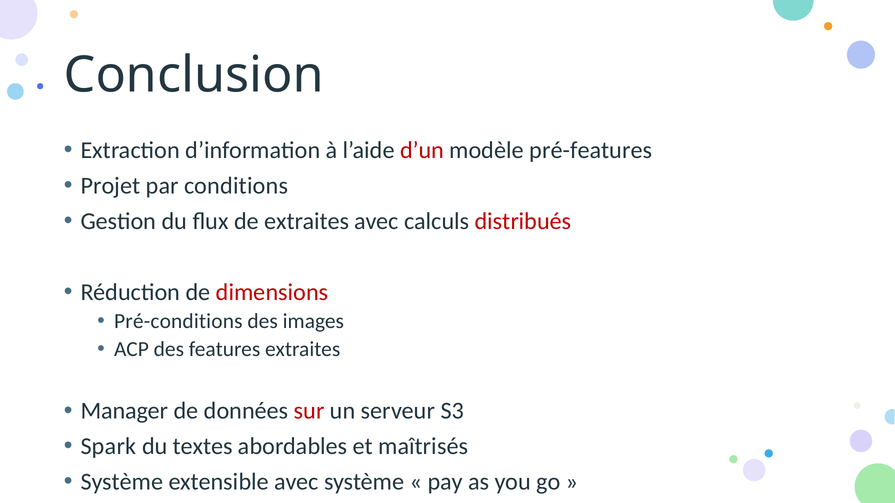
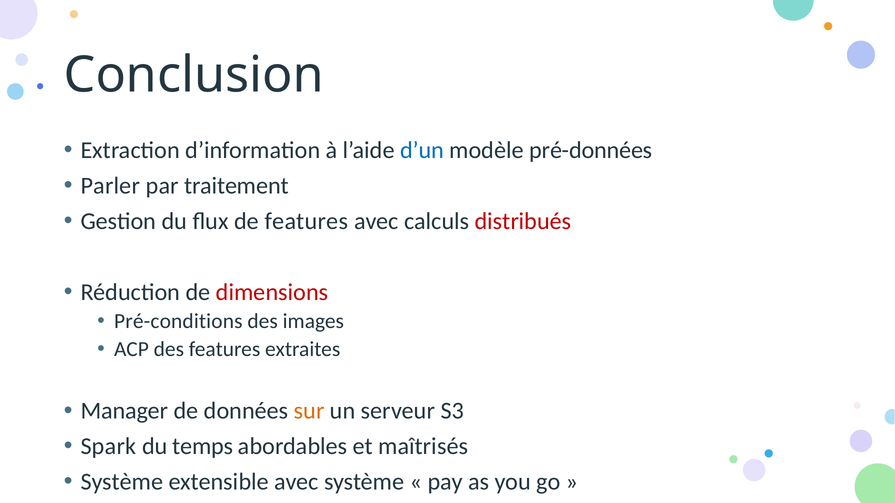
d’un colour: red -> blue
pré-features: pré-features -> pré-données
Projet: Projet -> Parler
conditions: conditions -> traitement
de extraites: extraites -> features
sur colour: red -> orange
textes: textes -> temps
